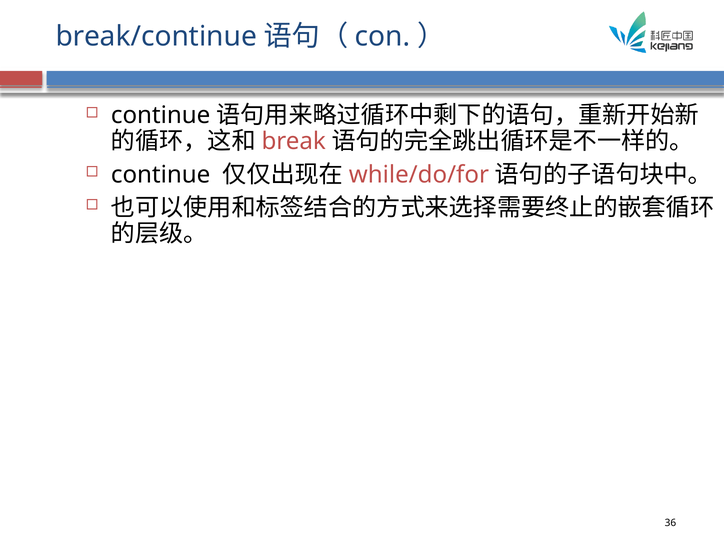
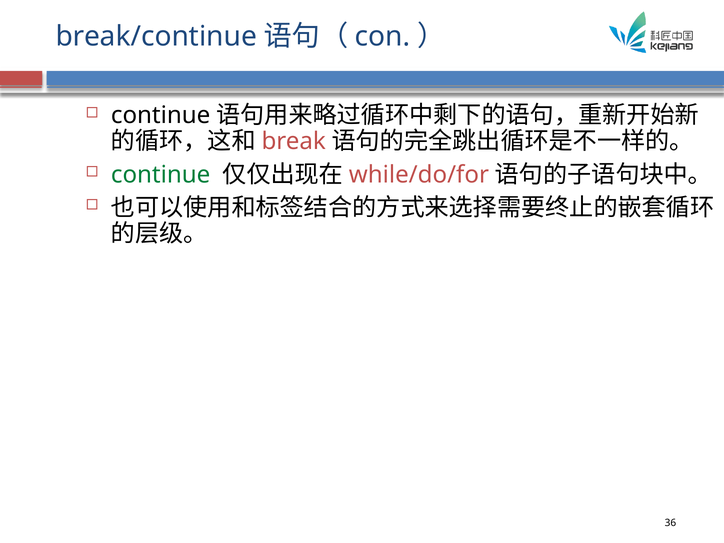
continue at (161, 175) colour: black -> green
